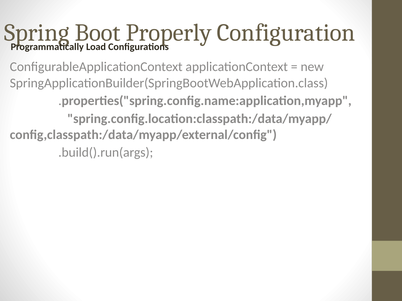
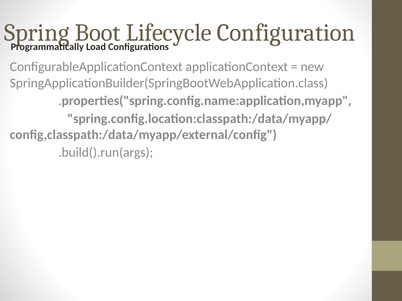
Properly: Properly -> Lifecycle
